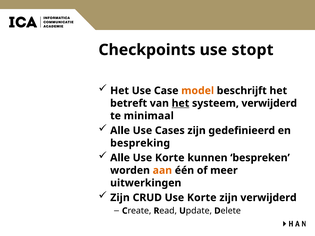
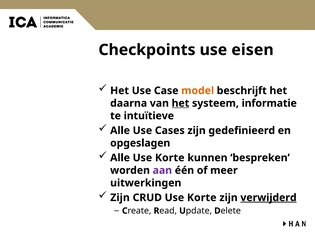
stopt: stopt -> eisen
betreft: betreft -> daarna
systeem verwijderd: verwijderd -> informatie
minimaal: minimaal -> intuïtieve
bespreking: bespreking -> opgeslagen
aan colour: orange -> purple
verwijderd at (269, 198) underline: none -> present
